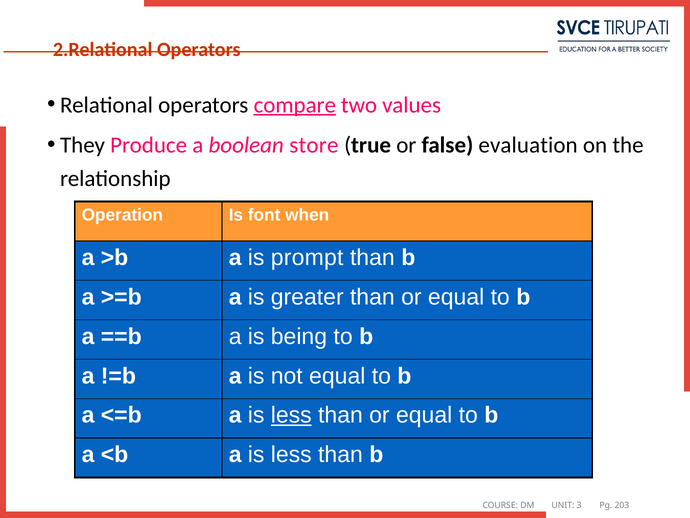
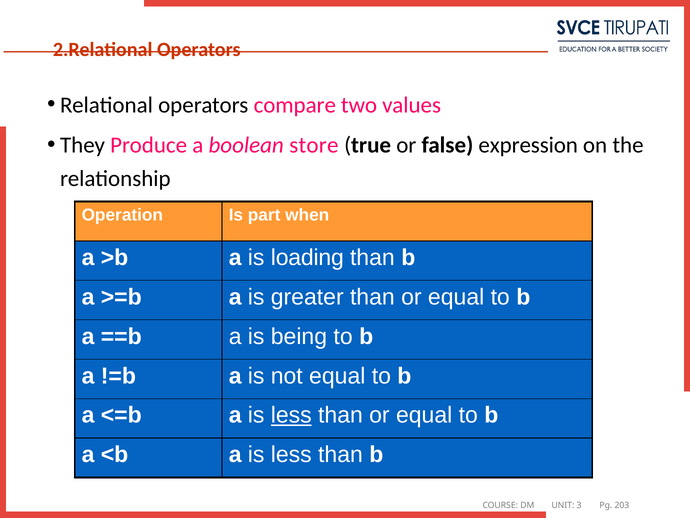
compare underline: present -> none
evaluation: evaluation -> expression
font: font -> part
prompt: prompt -> loading
